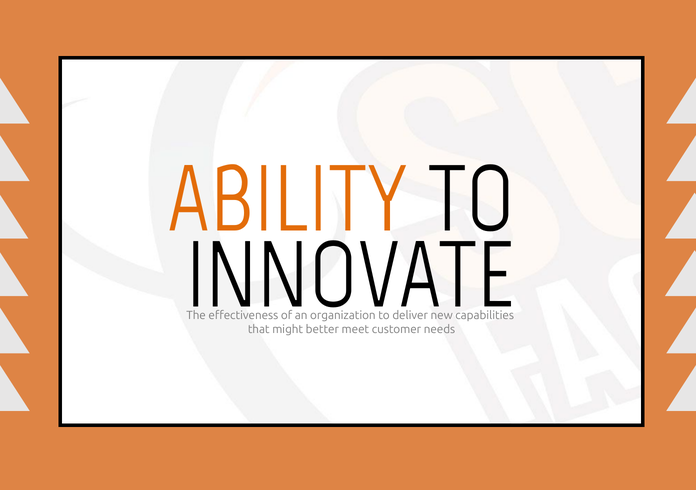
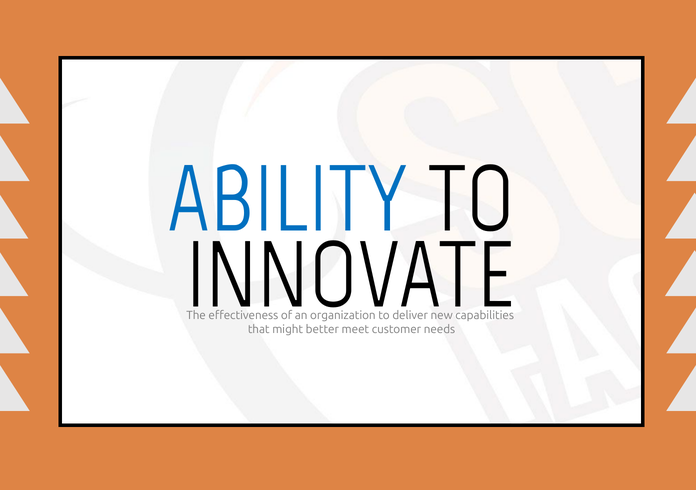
ABILITY colour: orange -> blue
